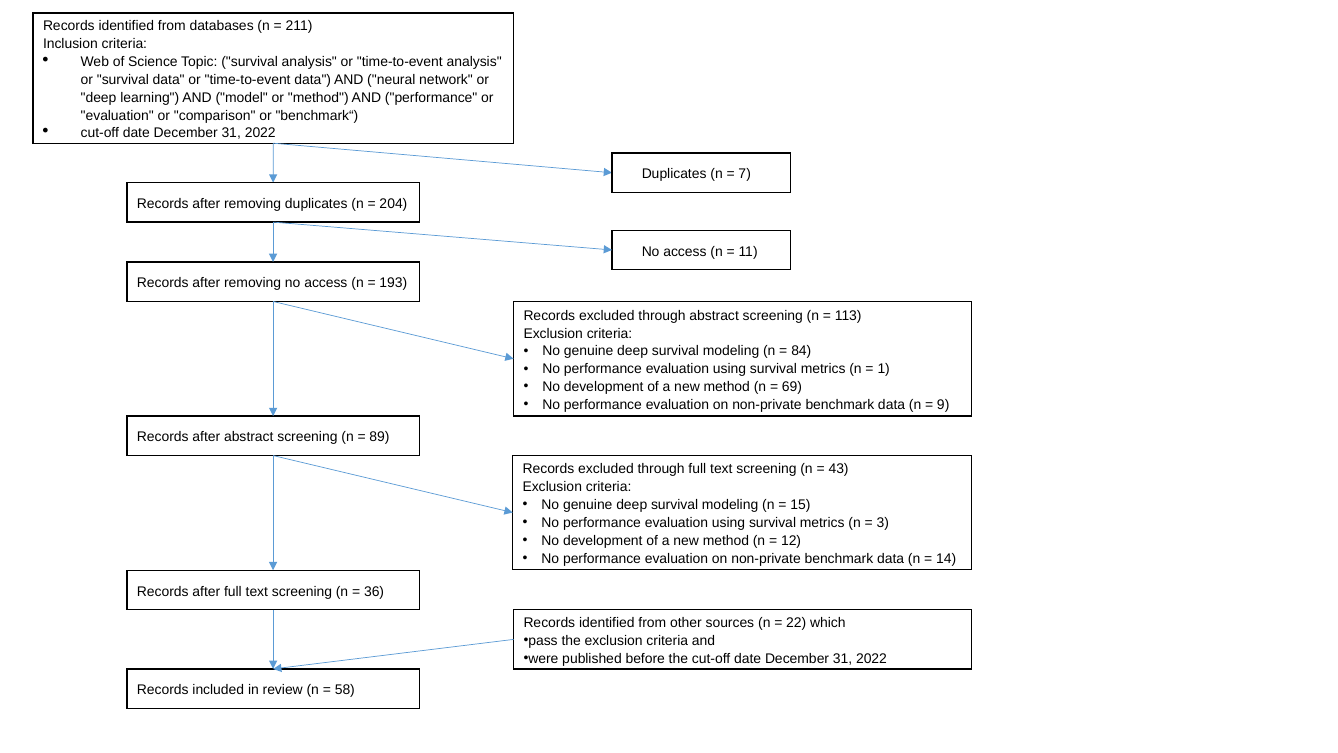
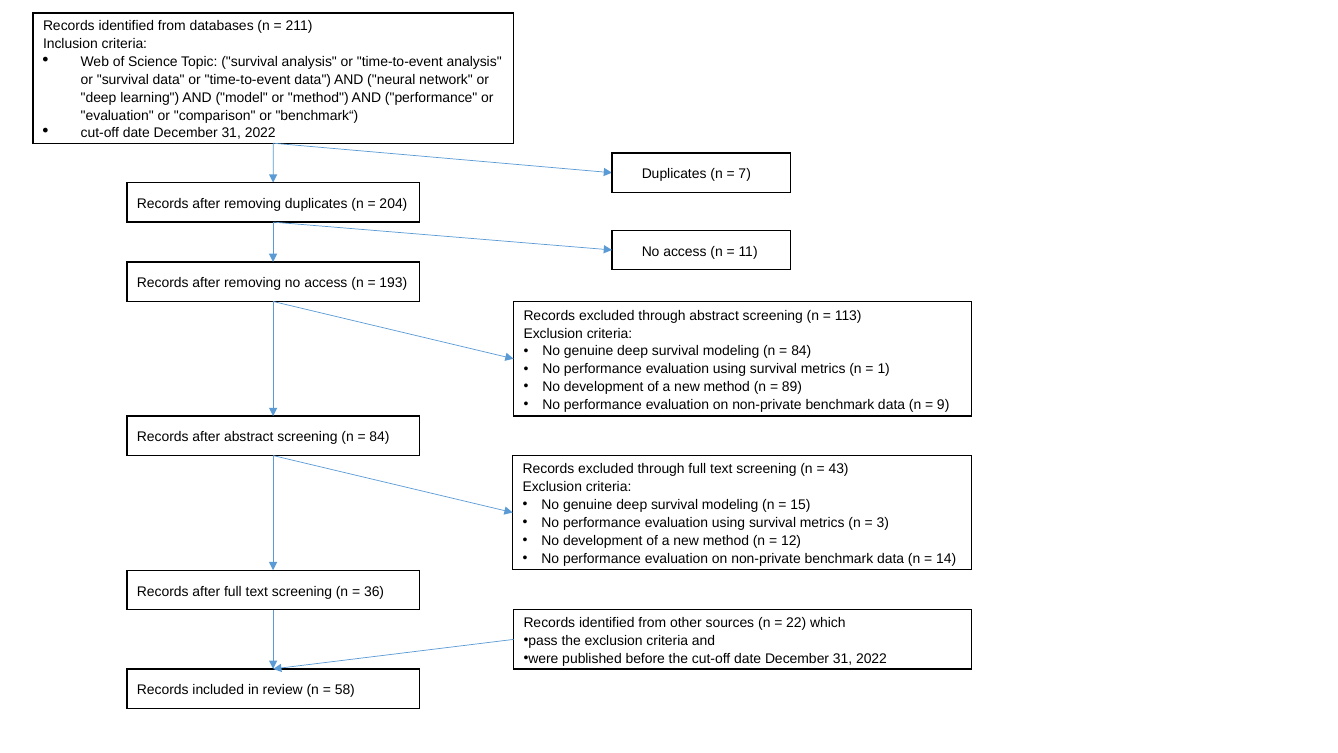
69: 69 -> 89
89 at (380, 437): 89 -> 84
